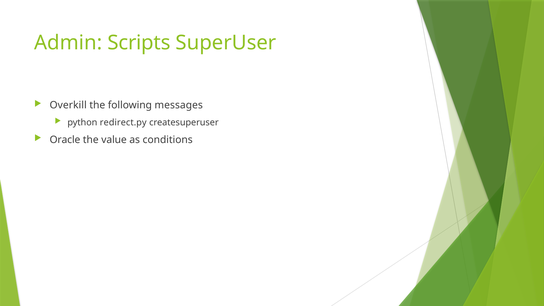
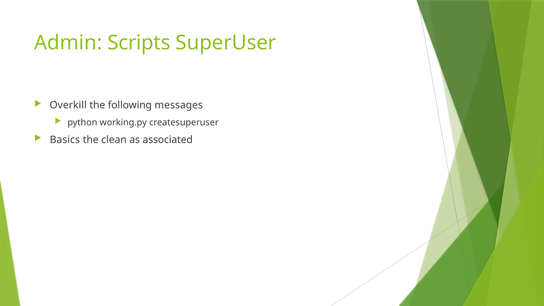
redirect.py: redirect.py -> working.py
Oracle: Oracle -> Basics
value: value -> clean
conditions: conditions -> associated
